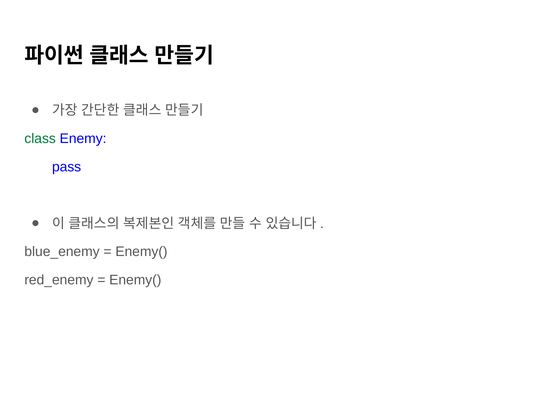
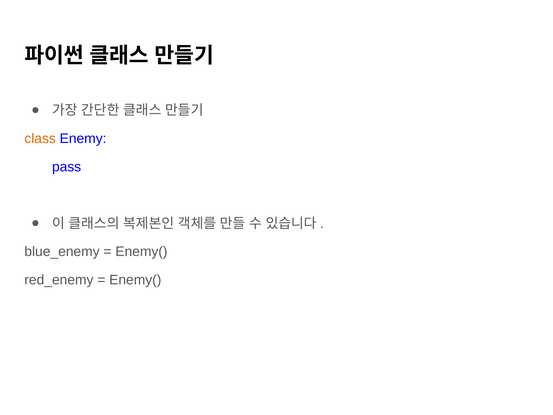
class colour: green -> orange
